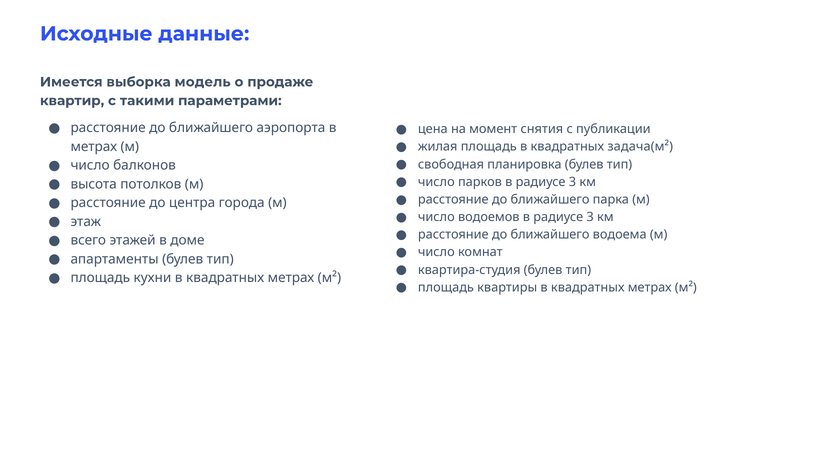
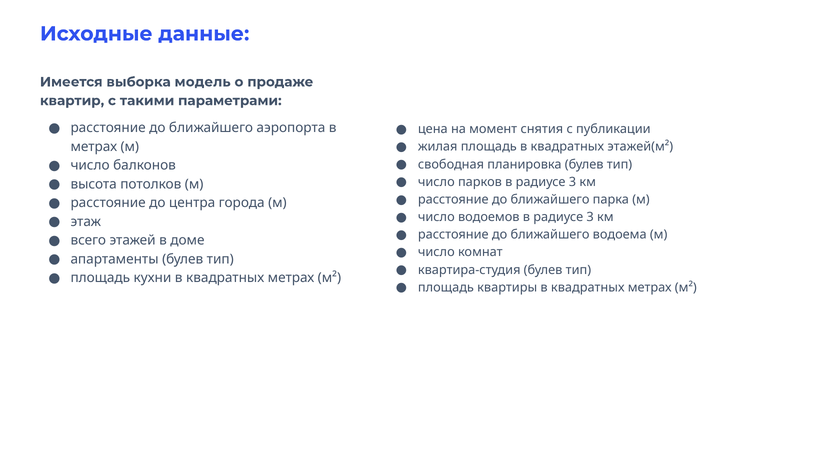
задача(м²: задача(м² -> этажей(м²
